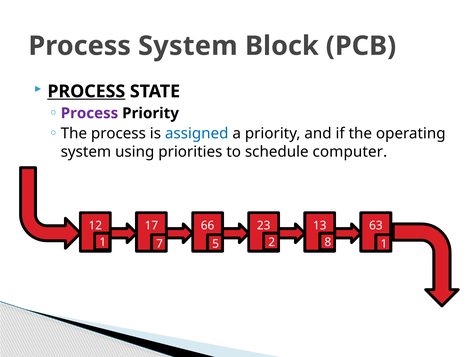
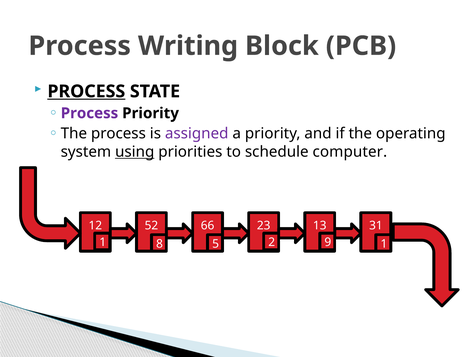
Process System: System -> Writing
assigned colour: blue -> purple
using underline: none -> present
17: 17 -> 52
63: 63 -> 31
7: 7 -> 8
8: 8 -> 9
